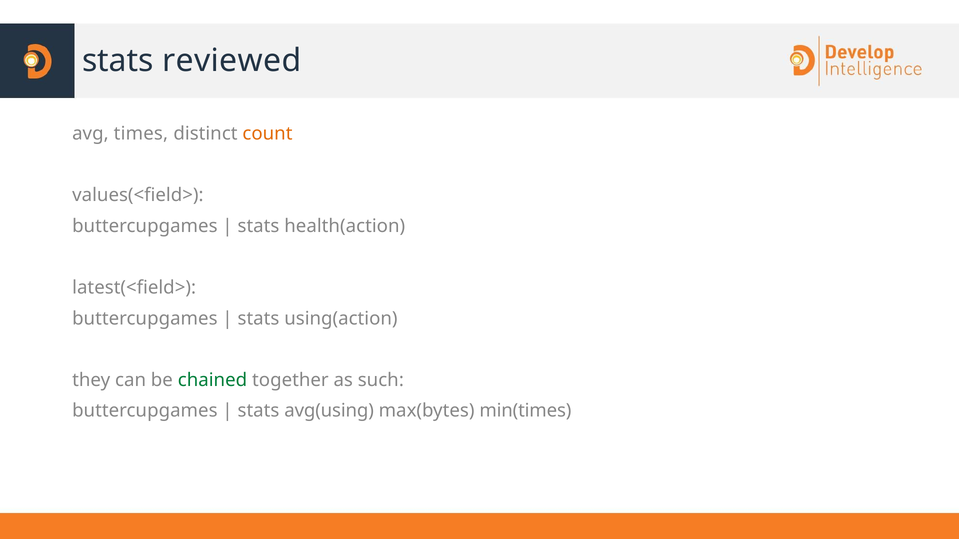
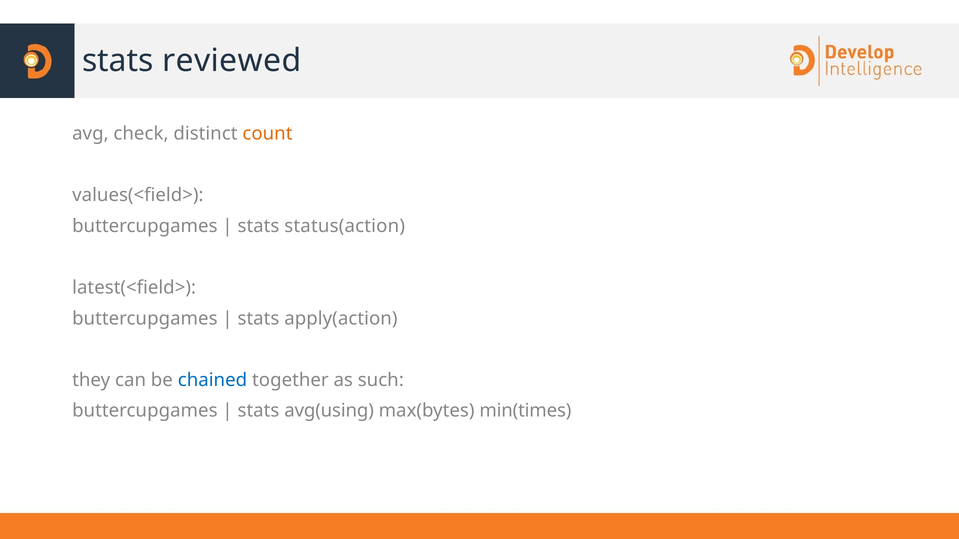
times: times -> check
health(action: health(action -> status(action
using(action: using(action -> apply(action
chained colour: green -> blue
